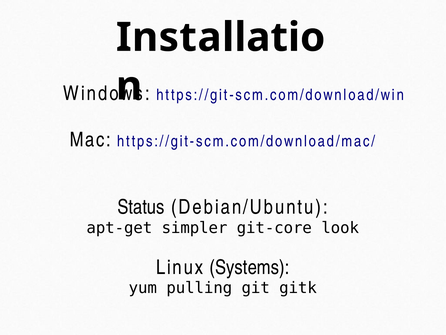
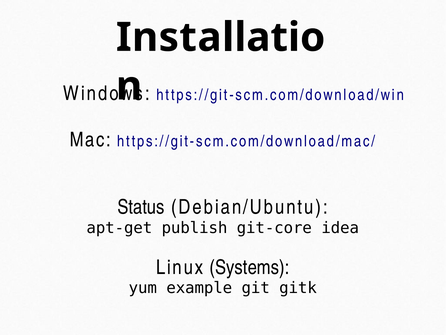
simpler: simpler -> publish
look: look -> idea
pulling: pulling -> example
